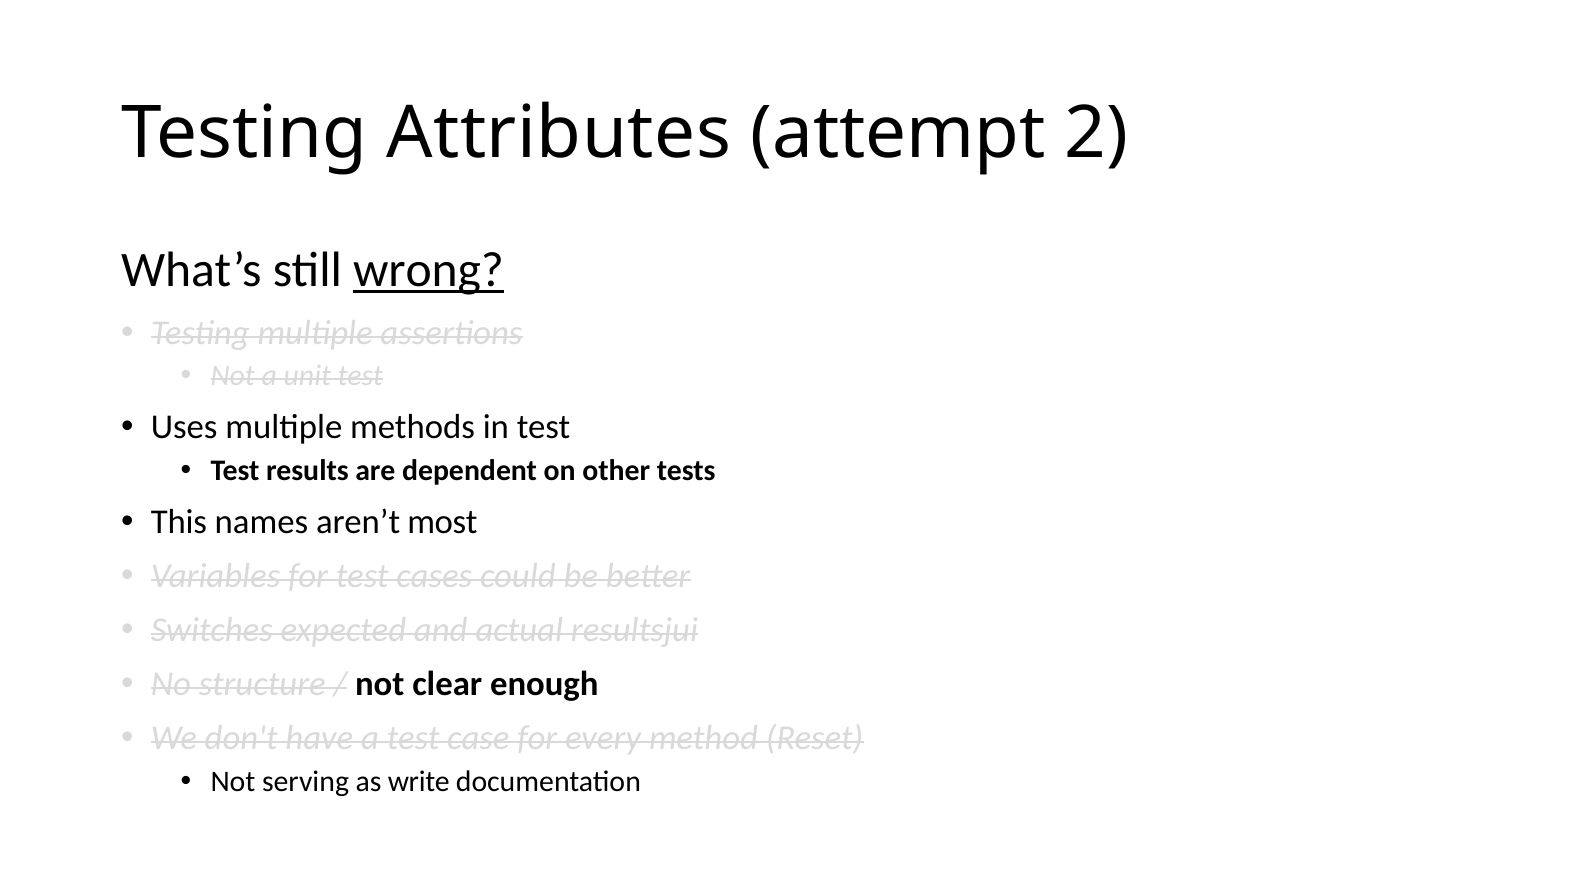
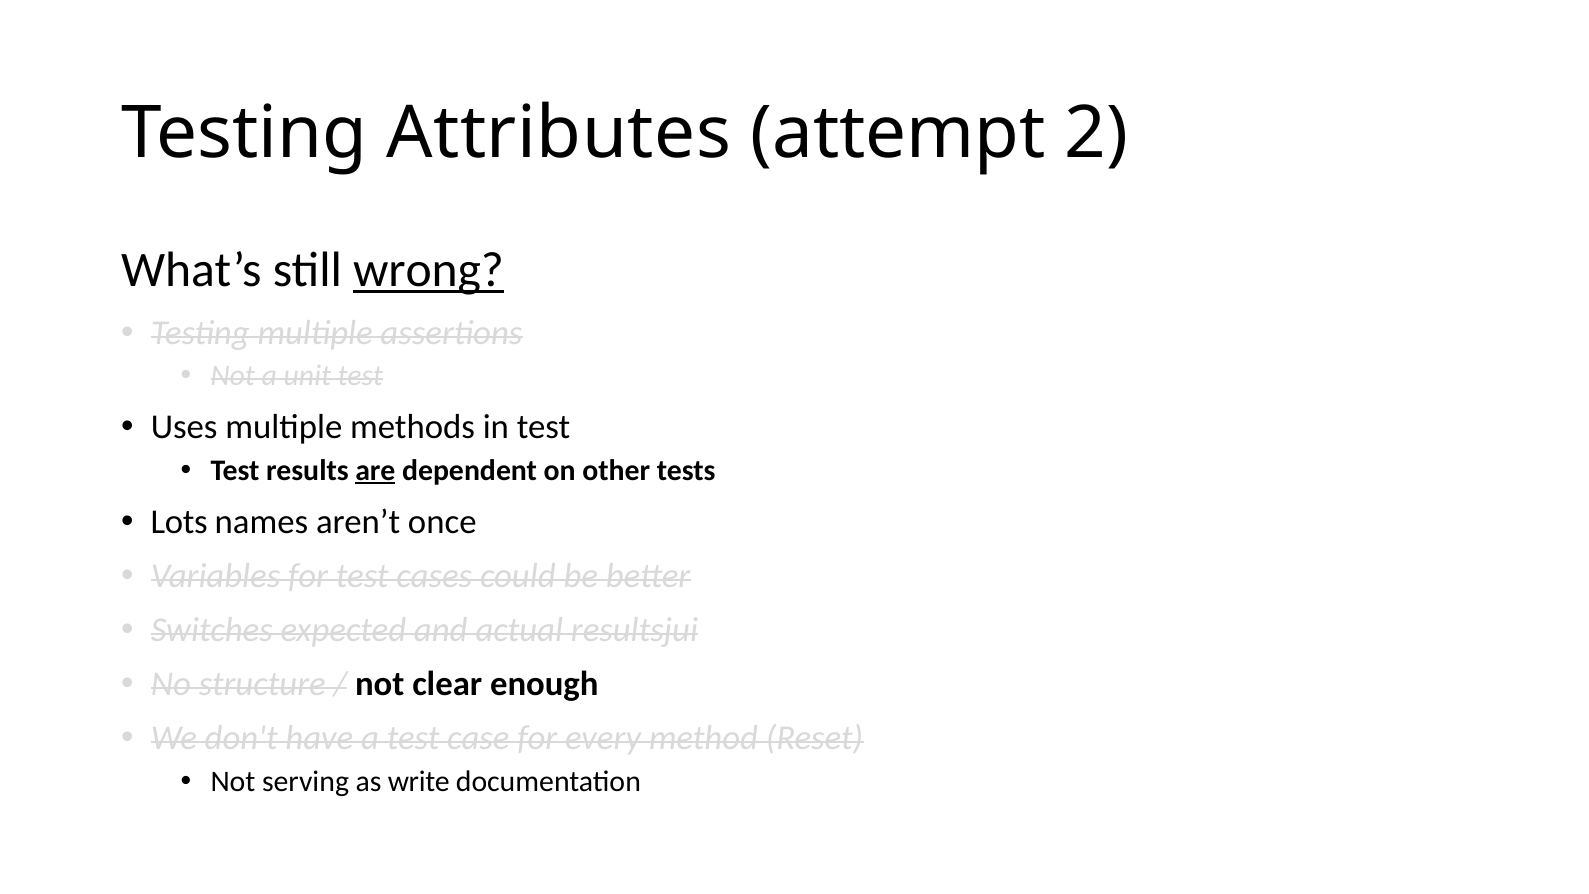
are underline: none -> present
This: This -> Lots
most: most -> once
